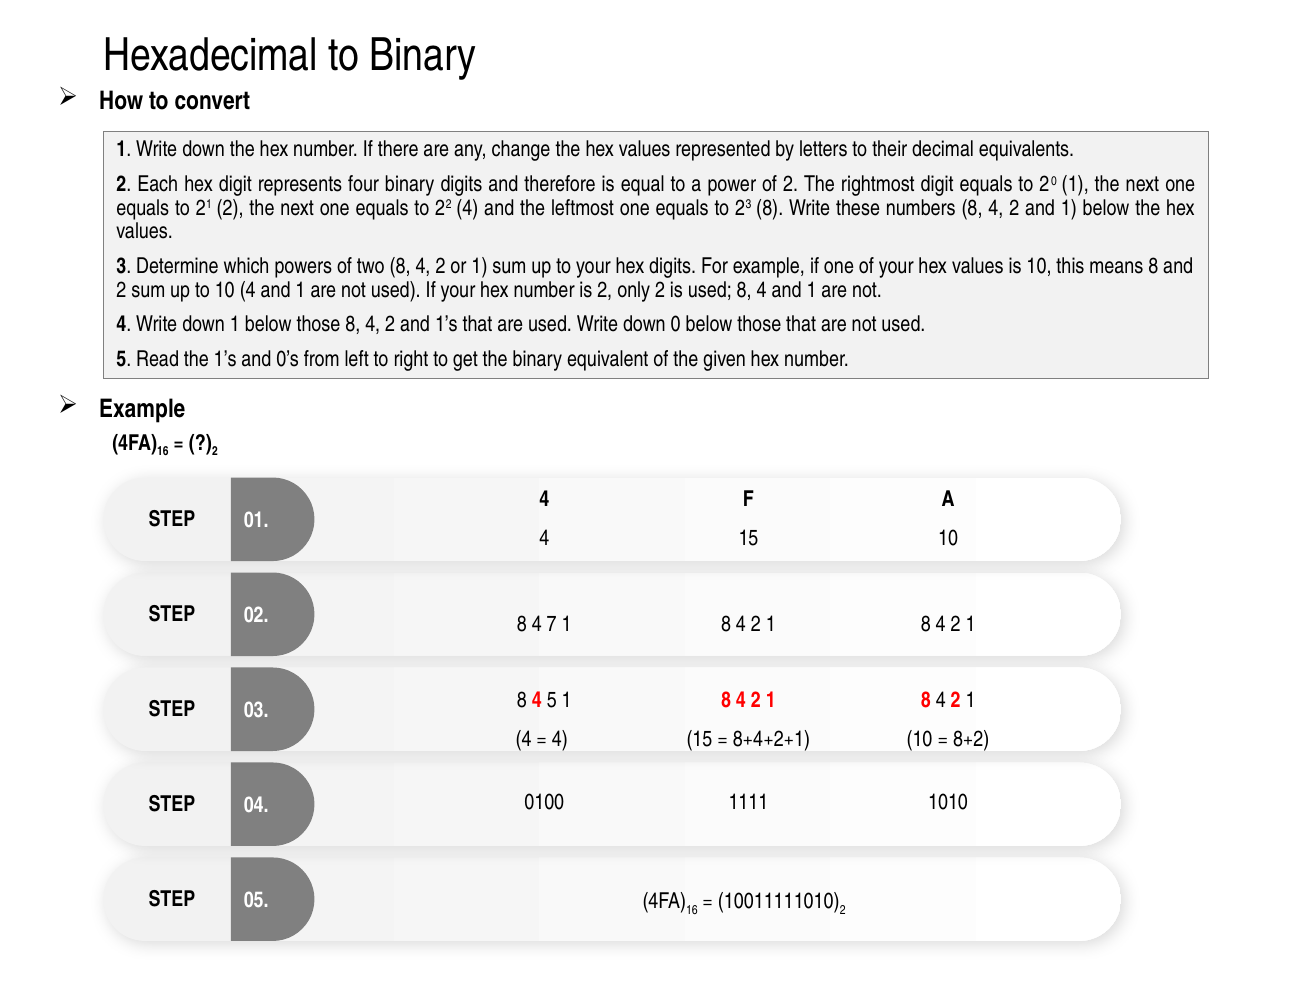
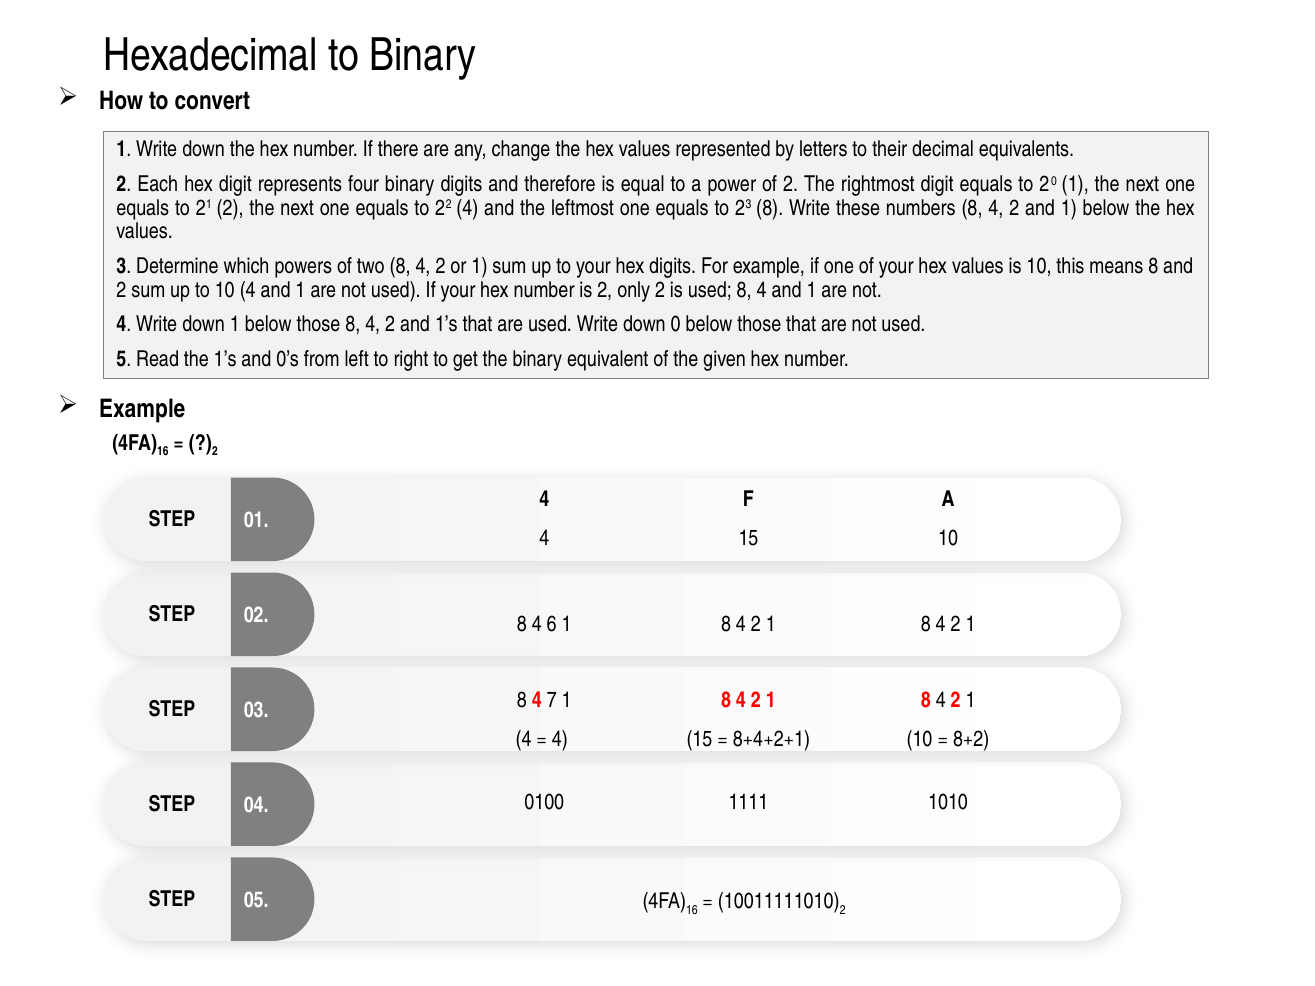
7: 7 -> 6
4 5: 5 -> 7
